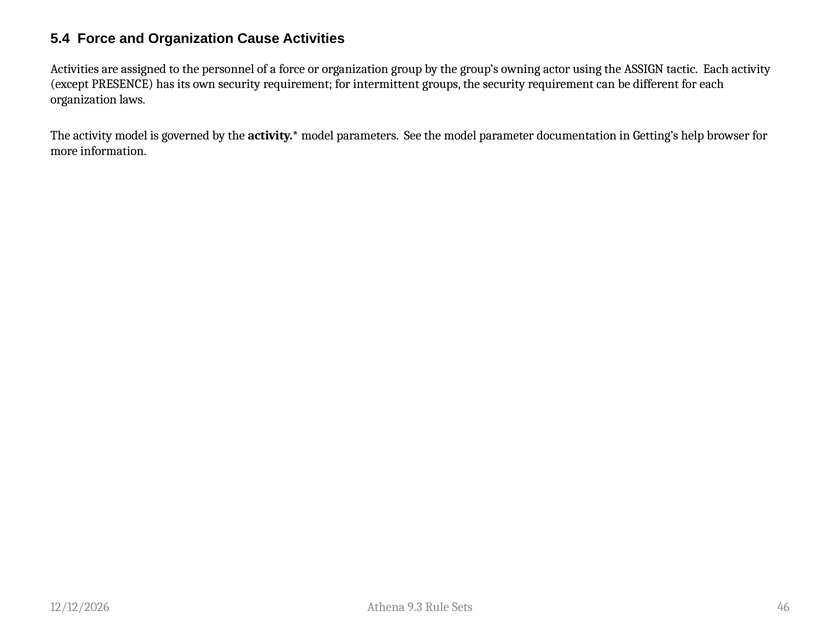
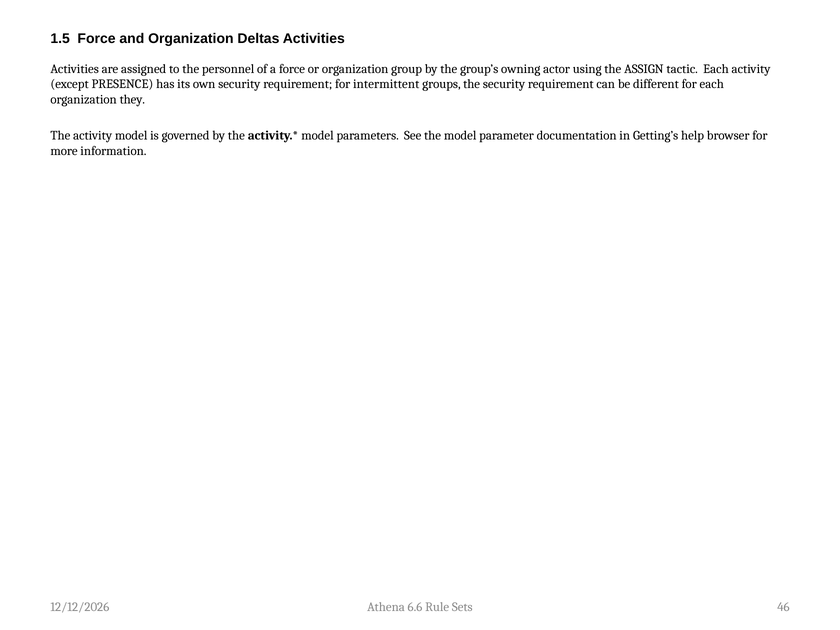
5.4: 5.4 -> 1.5
Cause: Cause -> Deltas
laws: laws -> they
9.3: 9.3 -> 6.6
